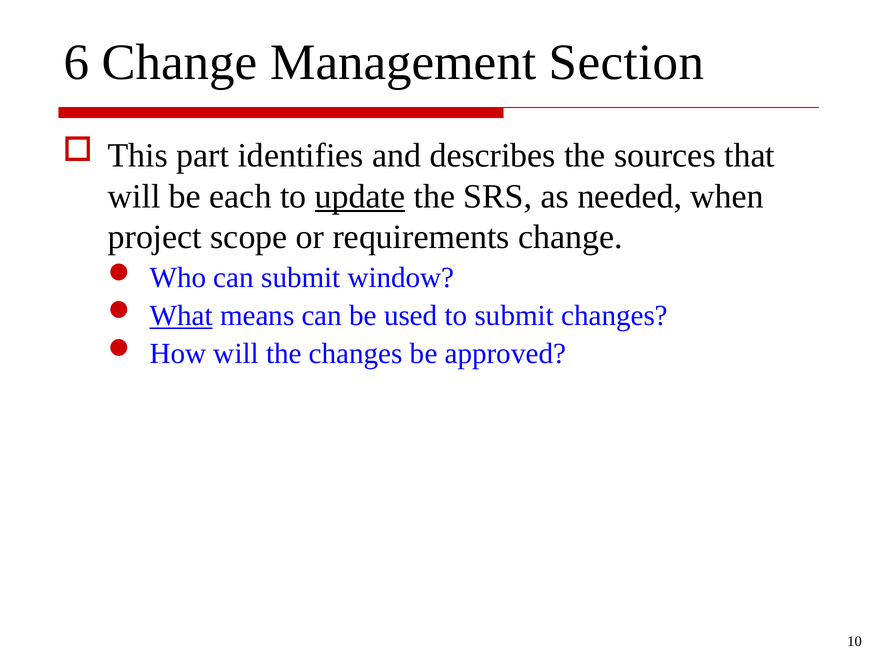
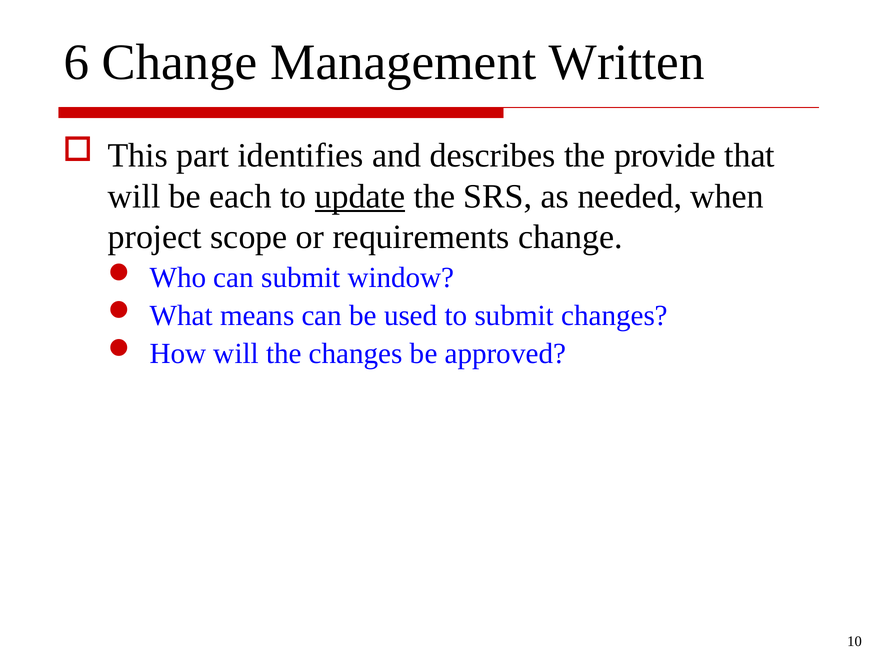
Section: Section -> Written
sources: sources -> provide
What underline: present -> none
